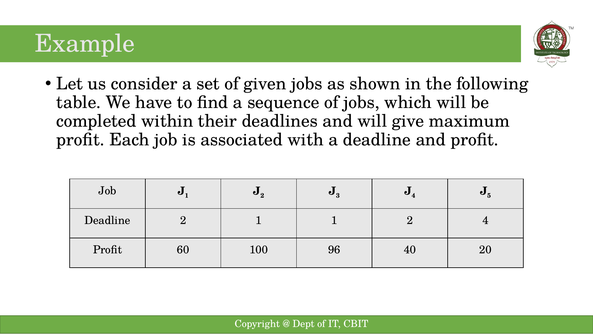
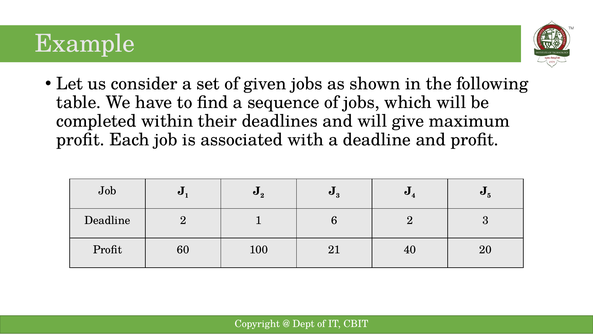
1 1: 1 -> 6
2 4: 4 -> 3
96: 96 -> 21
